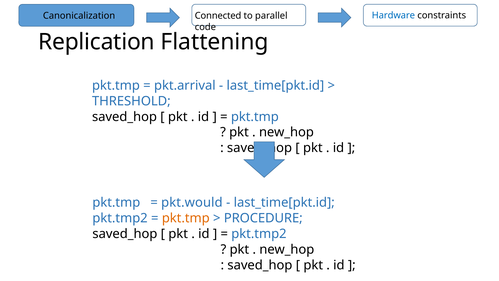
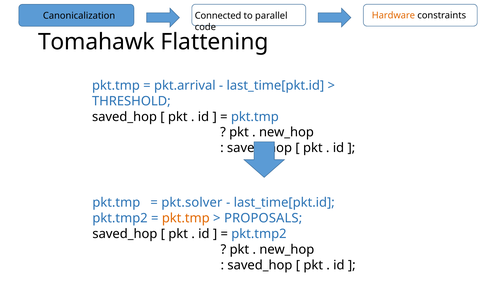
Hardware colour: blue -> orange
Replication: Replication -> Tomahawk
pkt.would: pkt.would -> pkt.solver
PROCEDURE: PROCEDURE -> PROPOSALS
